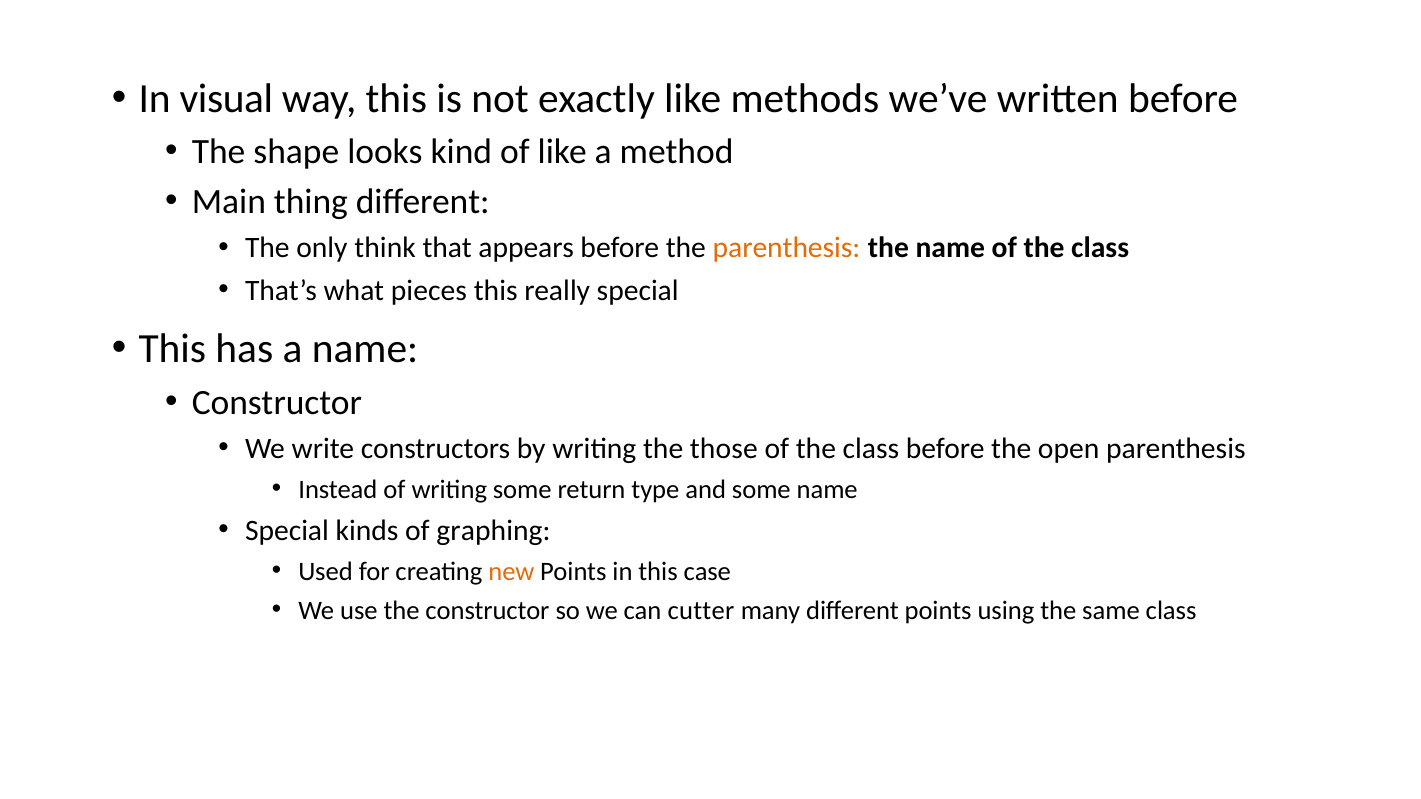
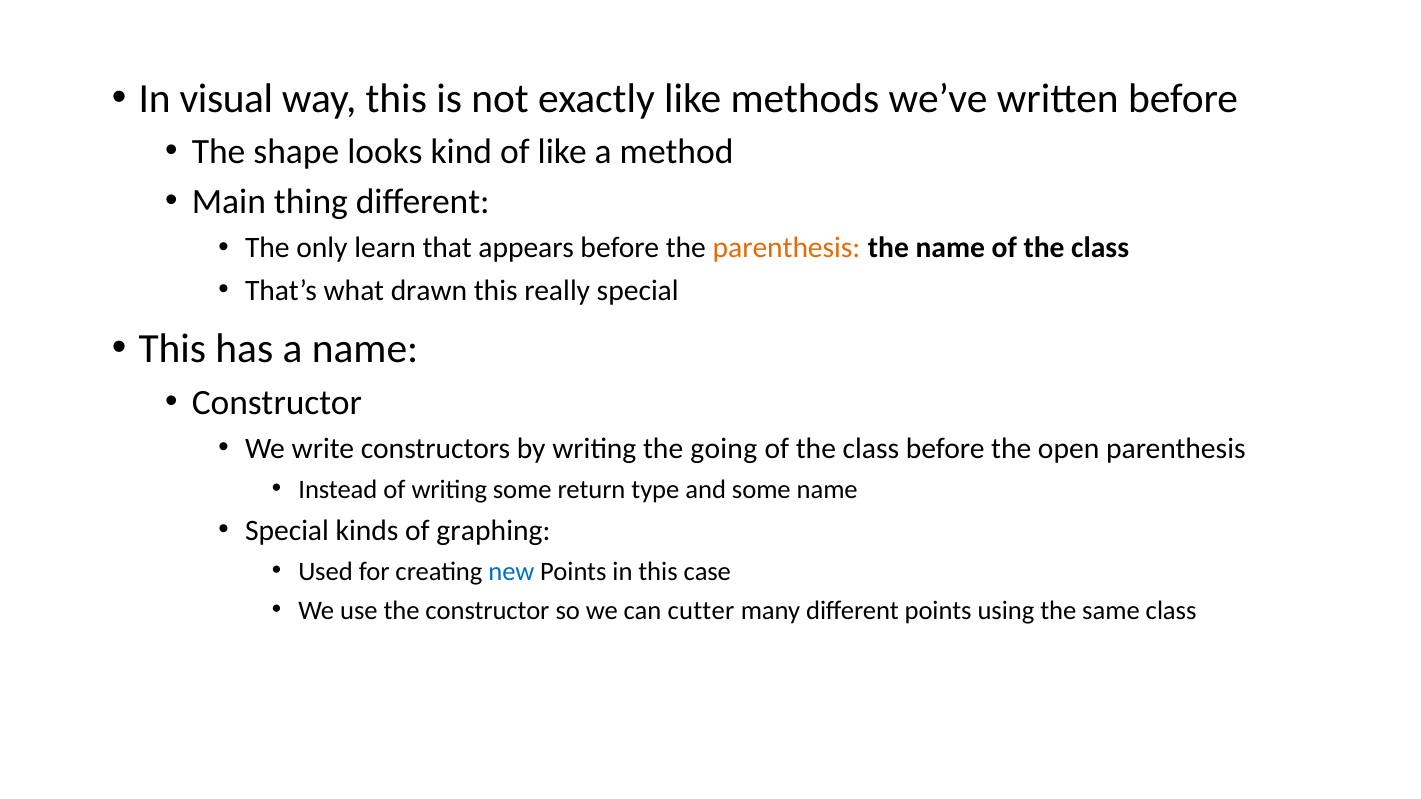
think: think -> learn
pieces: pieces -> drawn
those: those -> going
new colour: orange -> blue
